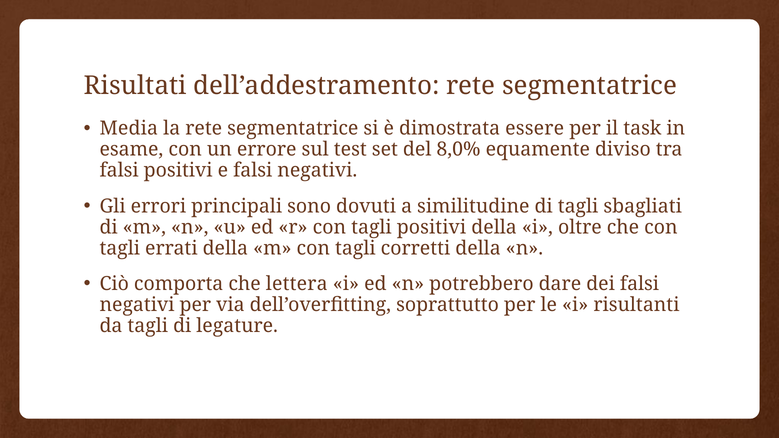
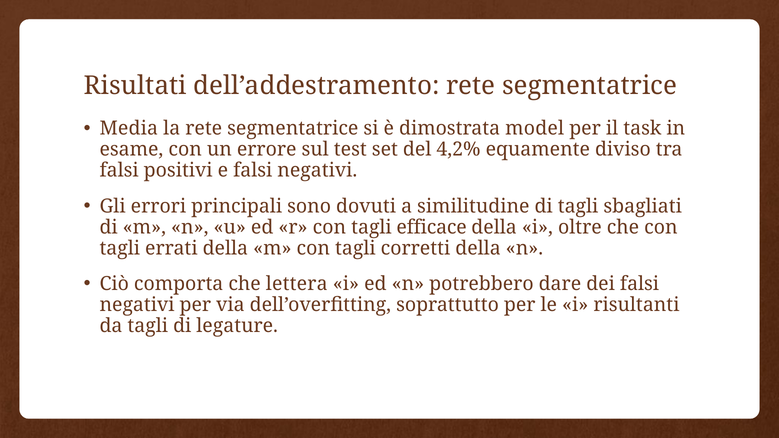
essere: essere -> model
8,0%: 8,0% -> 4,2%
tagli positivi: positivi -> efficace
